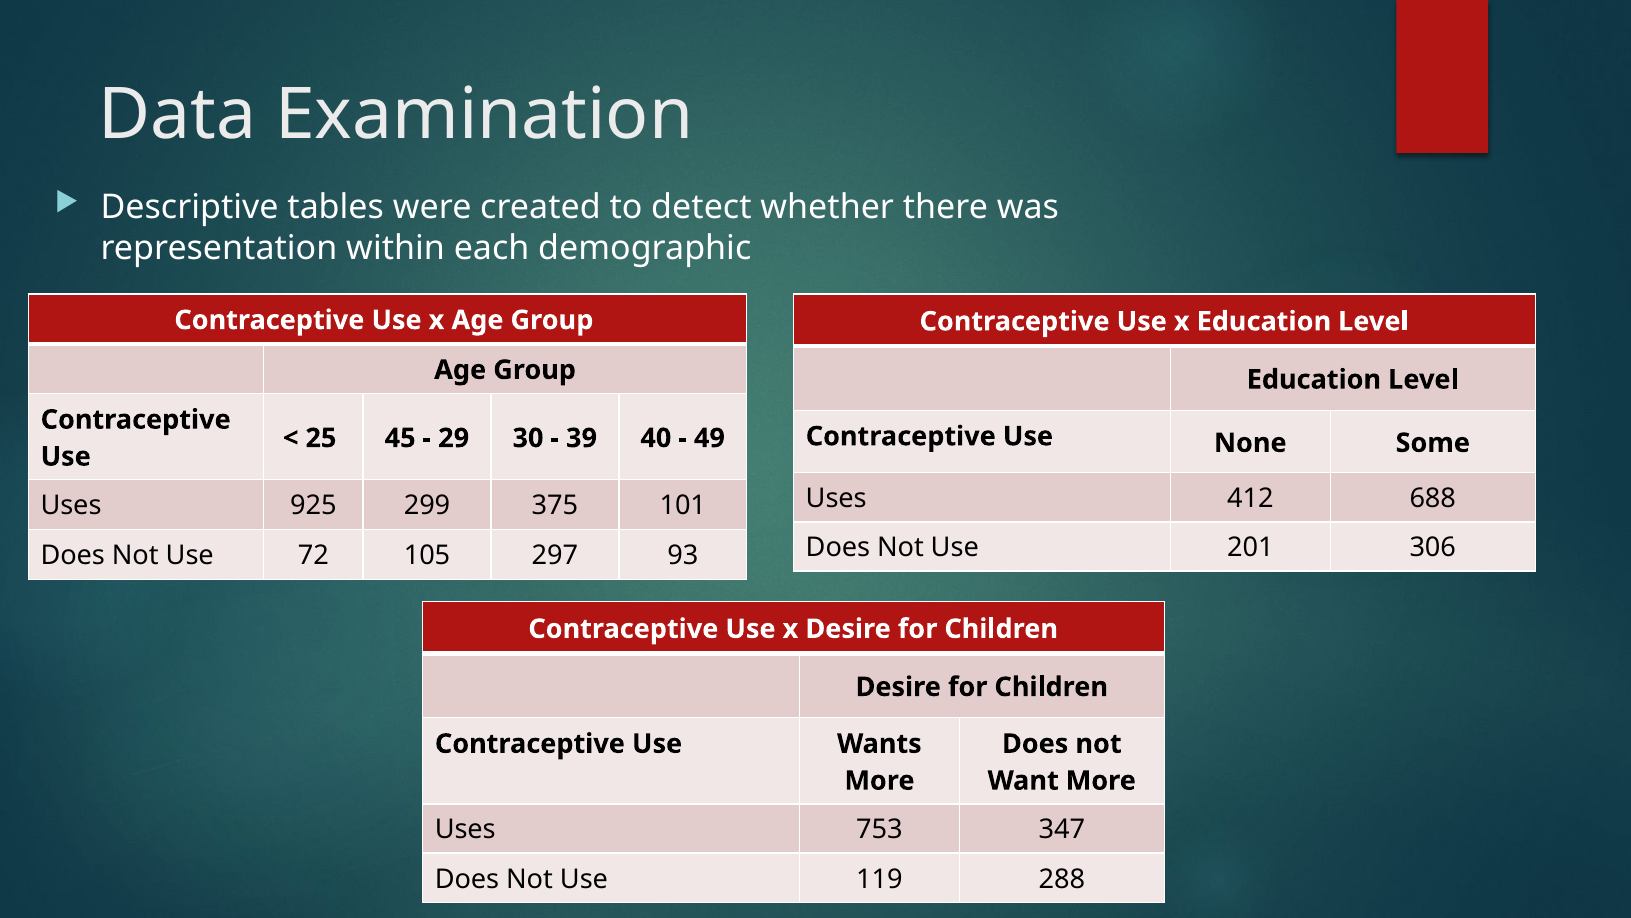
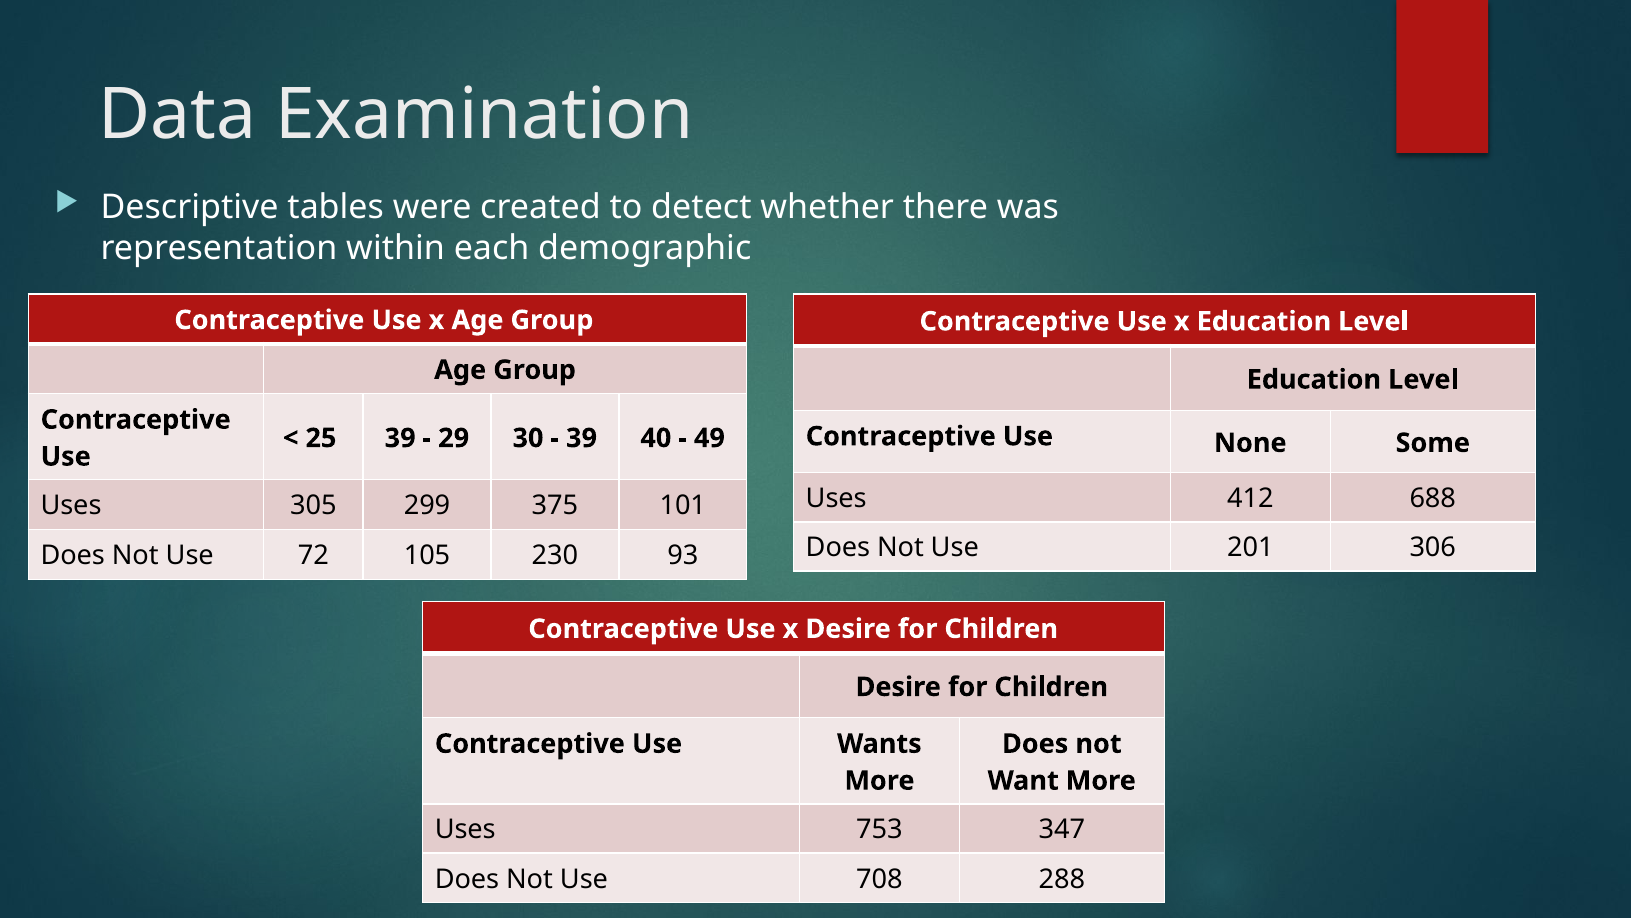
25 45: 45 -> 39
925: 925 -> 305
297: 297 -> 230
119: 119 -> 708
